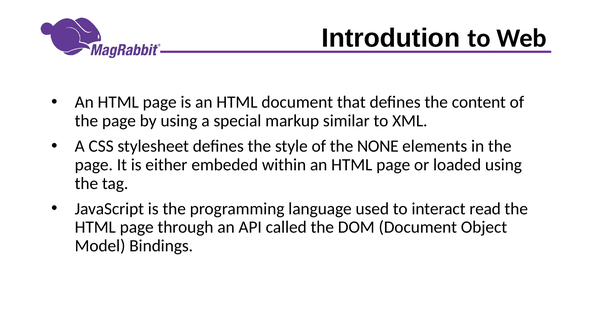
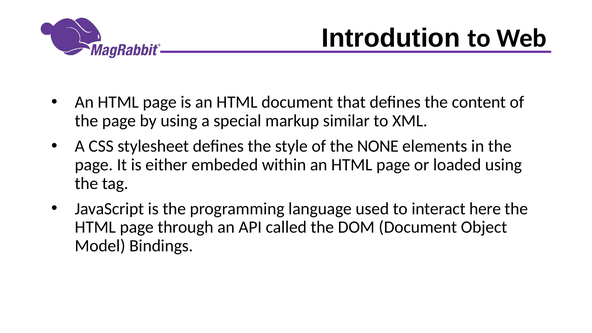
read: read -> here
